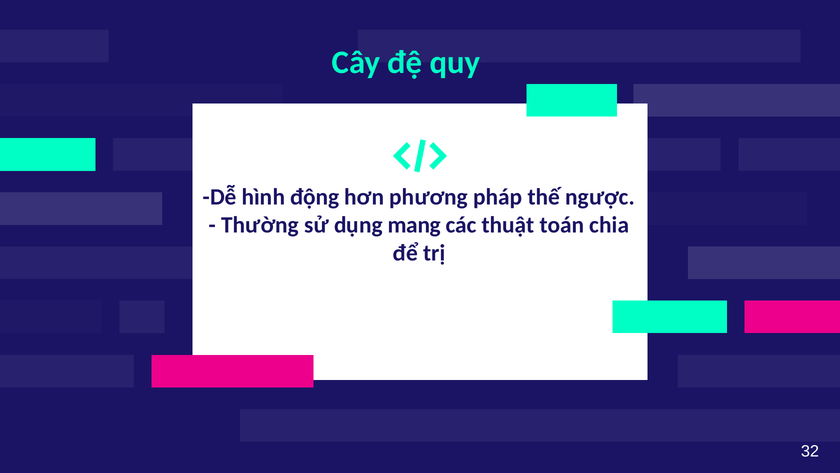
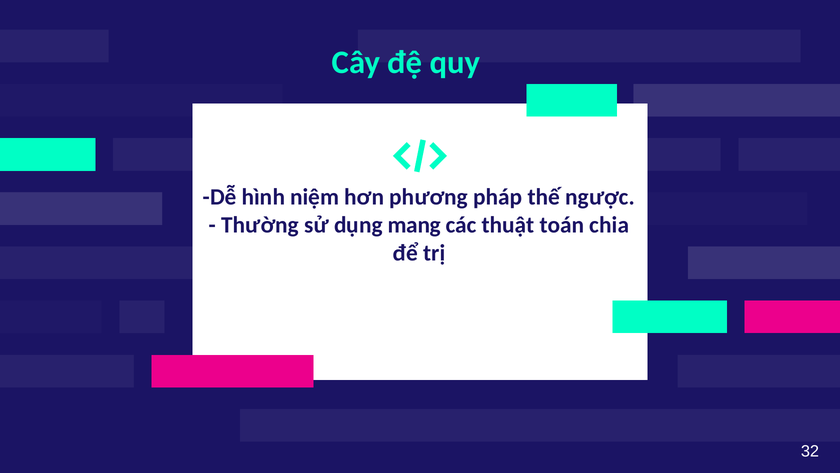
động: động -> niệm
